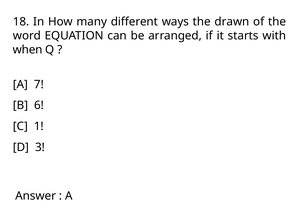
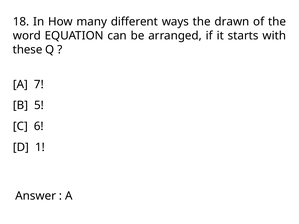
when: when -> these
6: 6 -> 5
1: 1 -> 6
3: 3 -> 1
